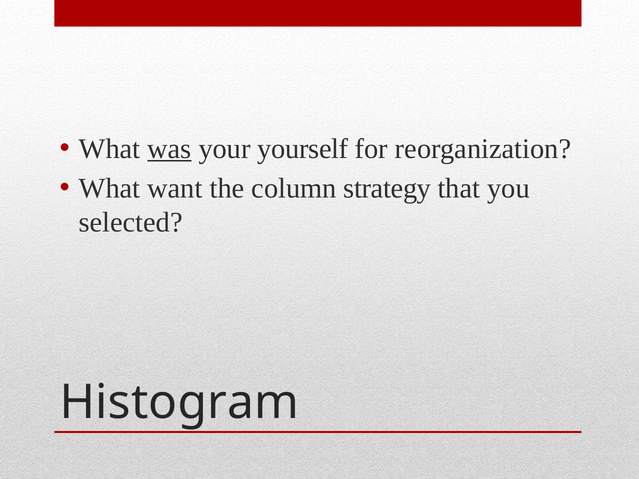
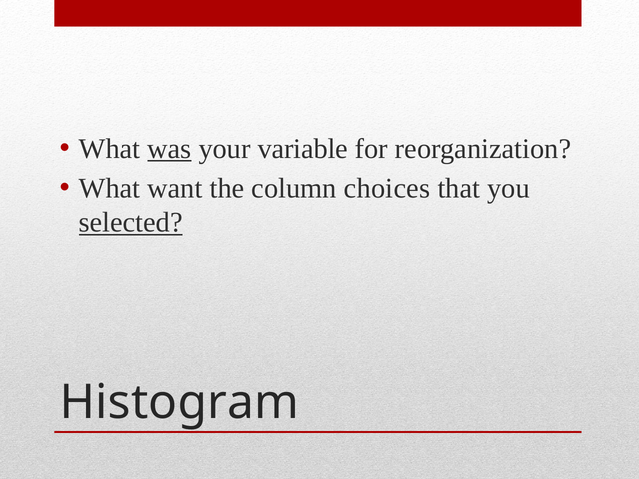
yourself: yourself -> variable
strategy: strategy -> choices
selected underline: none -> present
